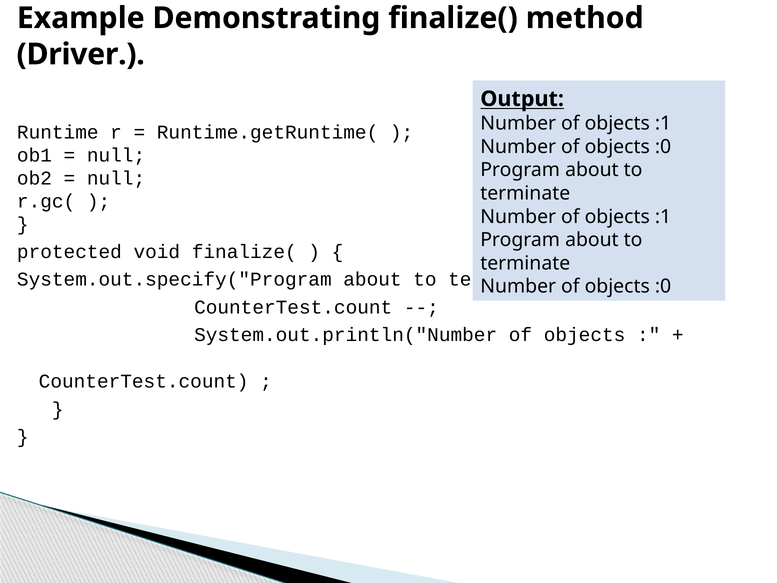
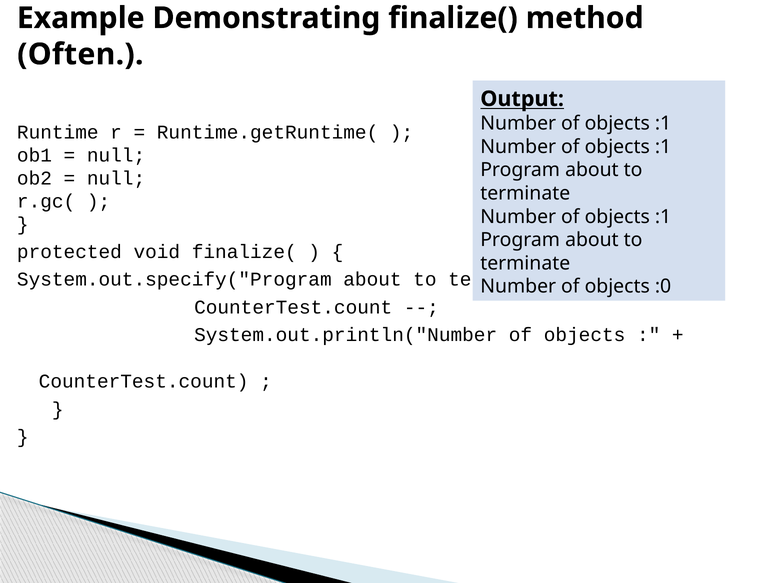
Driver: Driver -> Often
:0 at (663, 147): :0 -> :1
